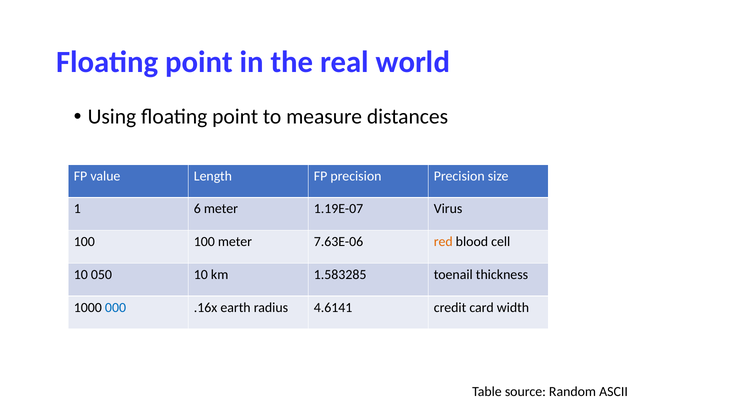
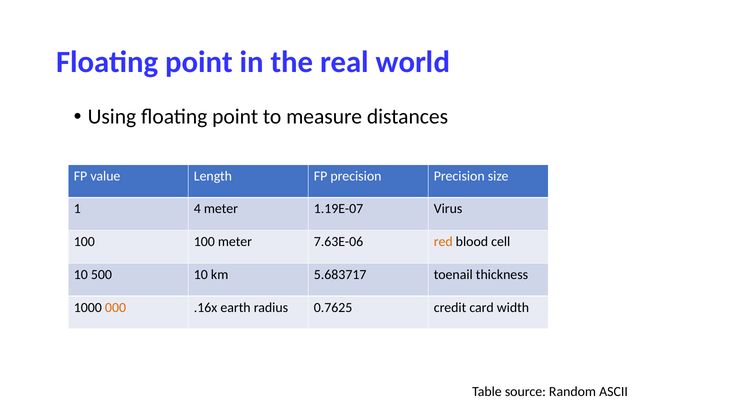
6: 6 -> 4
050: 050 -> 500
1.583285: 1.583285 -> 5.683717
000 colour: blue -> orange
4.6141: 4.6141 -> 0.7625
